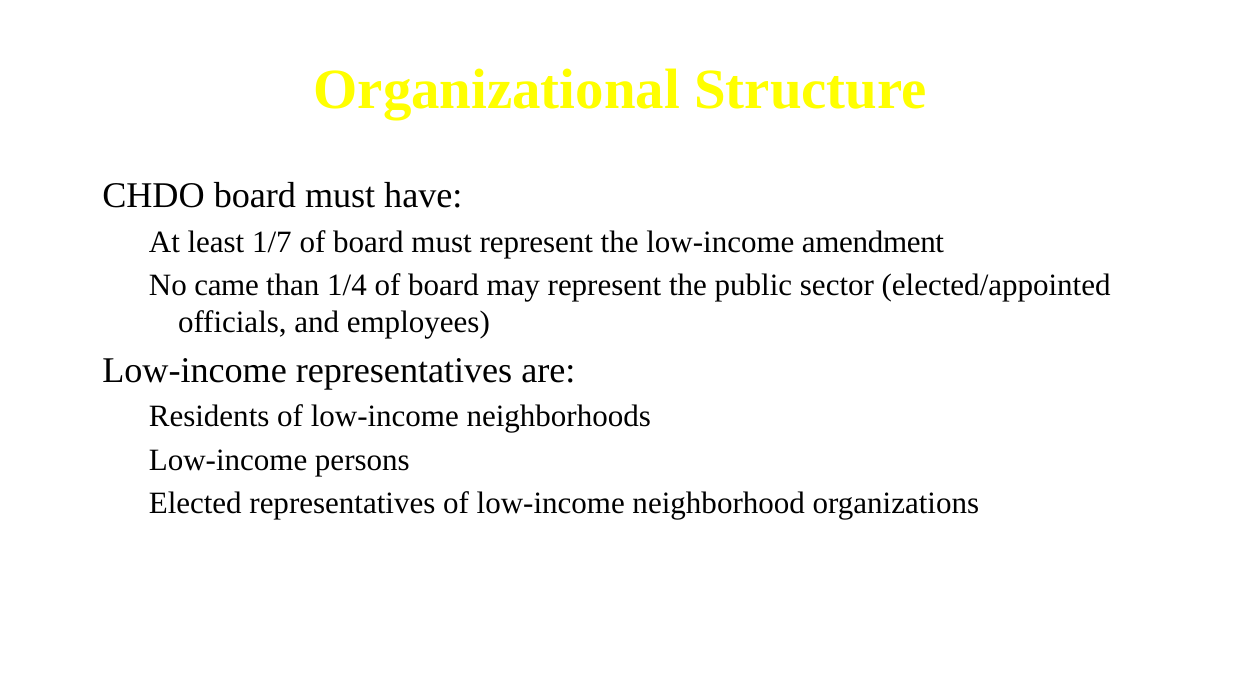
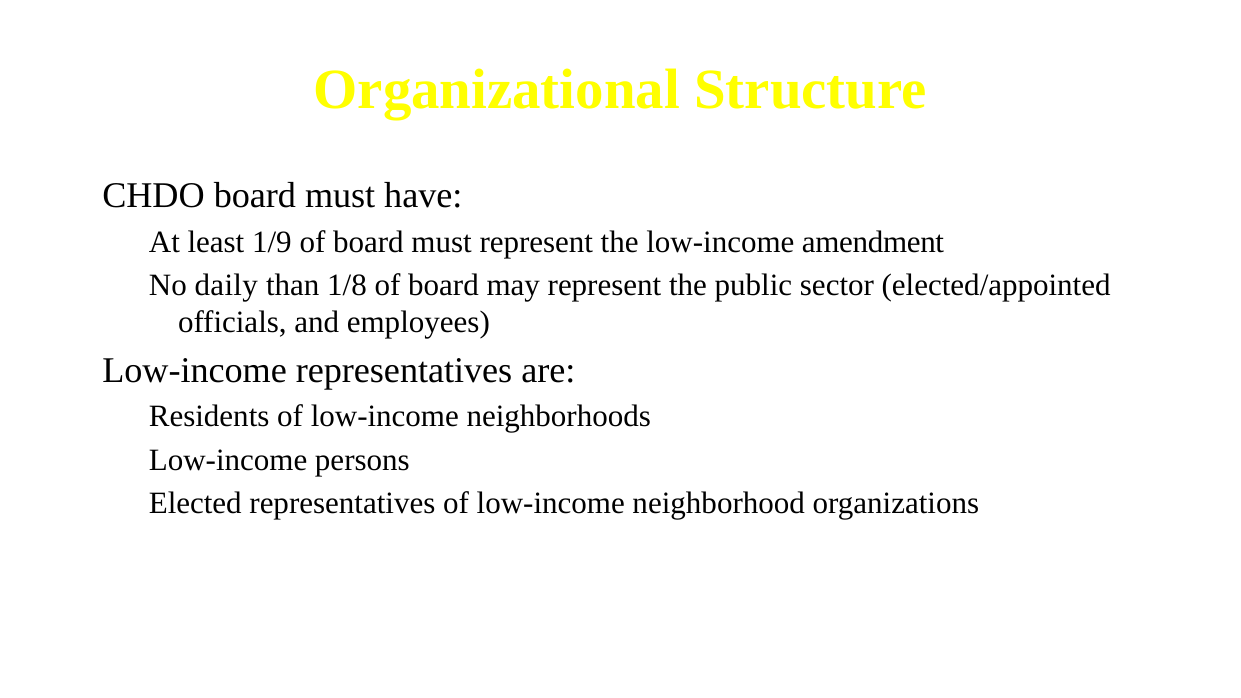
1/7: 1/7 -> 1/9
came: came -> daily
1/4: 1/4 -> 1/8
